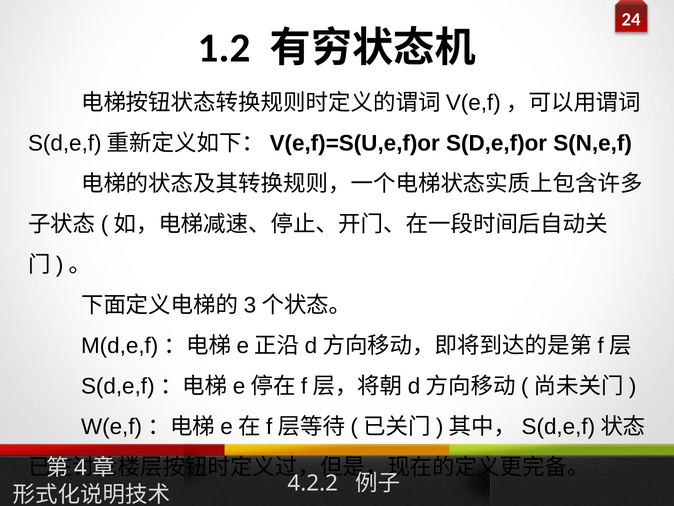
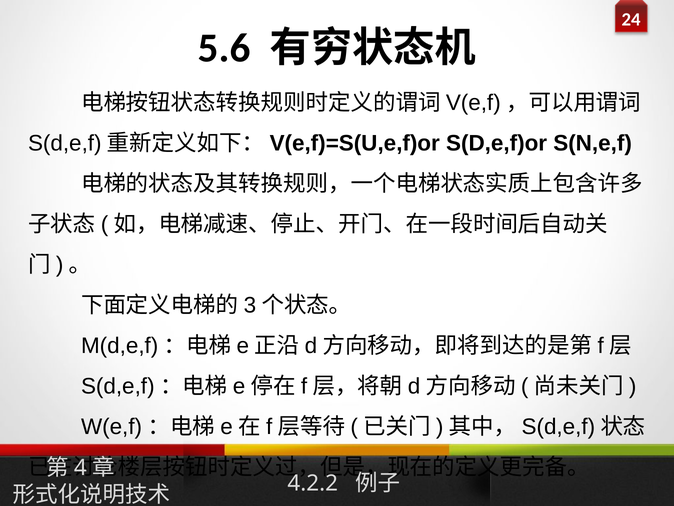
1.2: 1.2 -> 5.6
